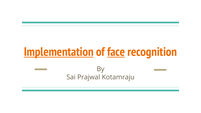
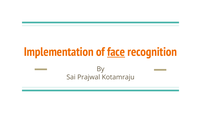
Implementation underline: present -> none
